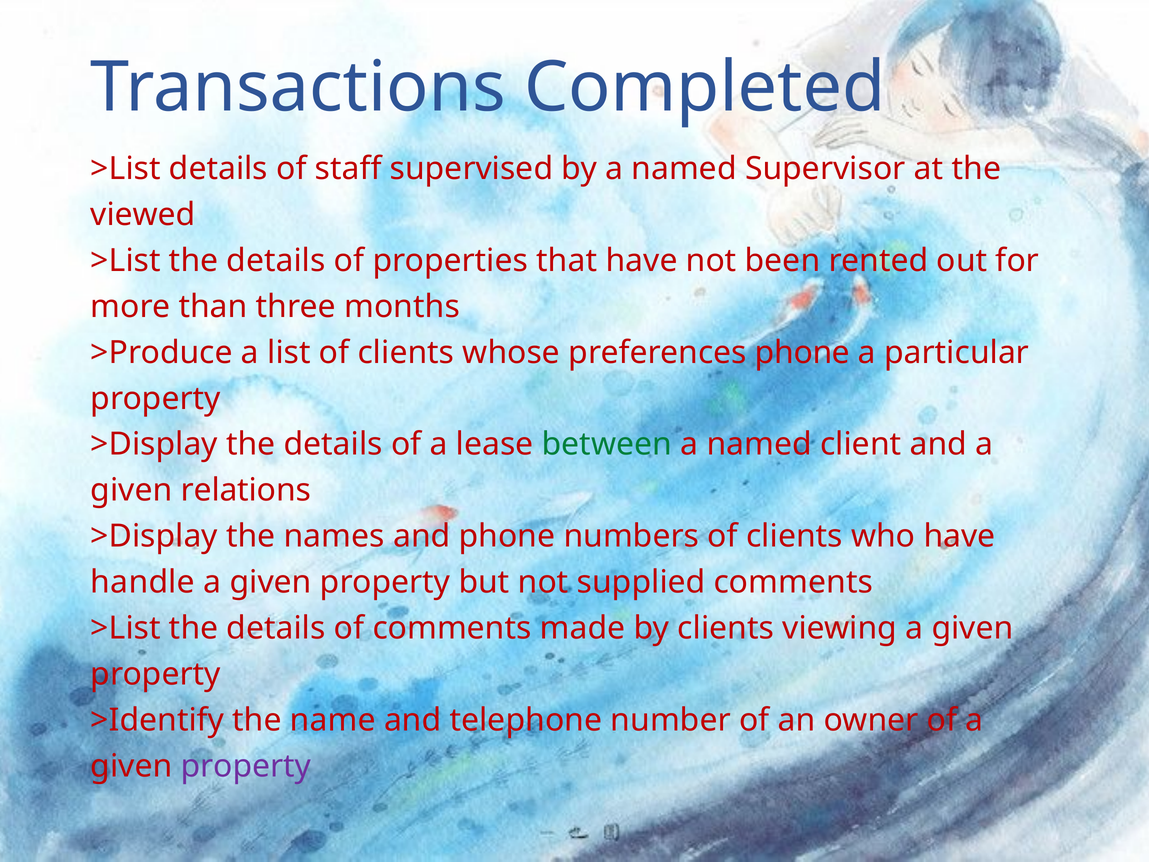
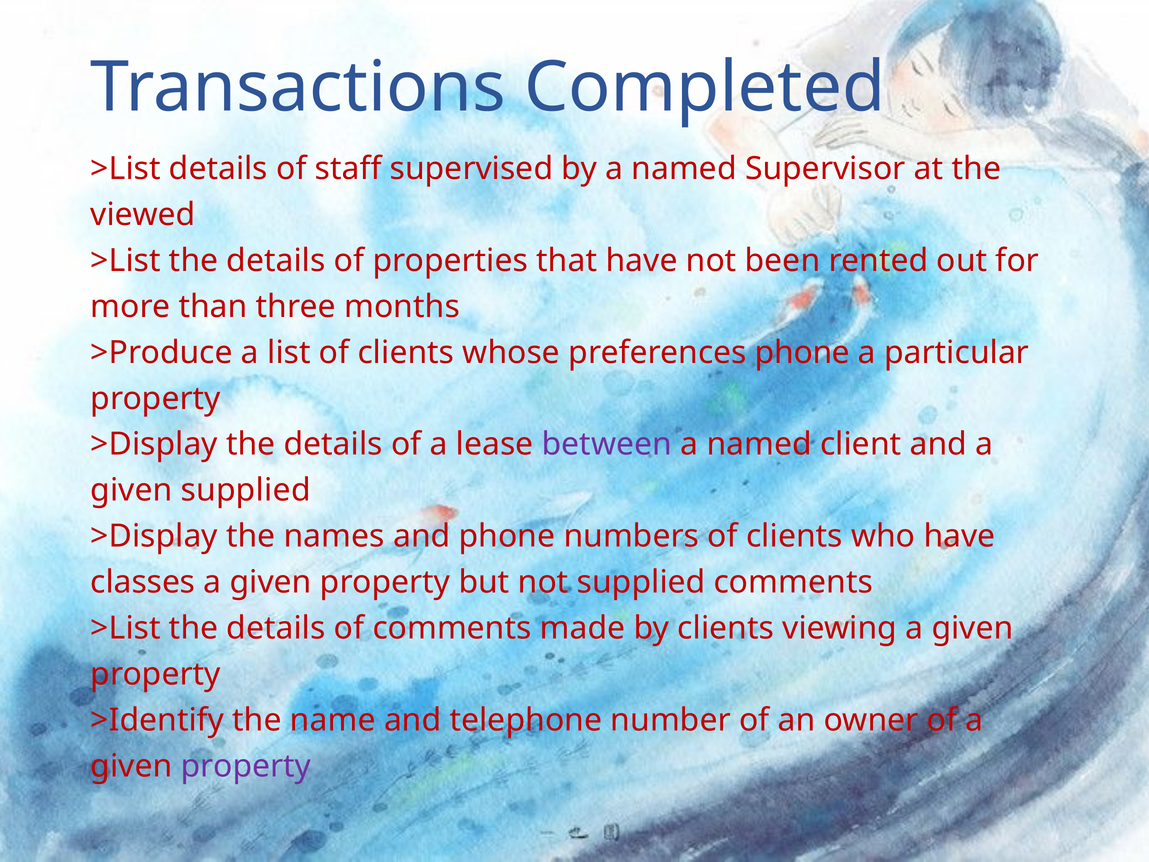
between colour: green -> purple
given relations: relations -> supplied
handle: handle -> classes
